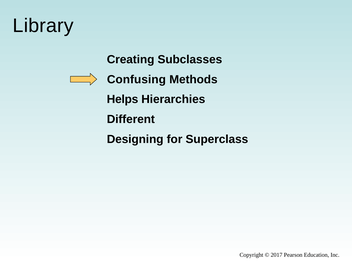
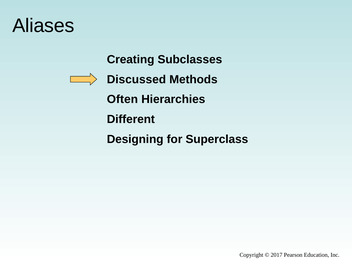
Library: Library -> Aliases
Confusing: Confusing -> Discussed
Helps: Helps -> Often
